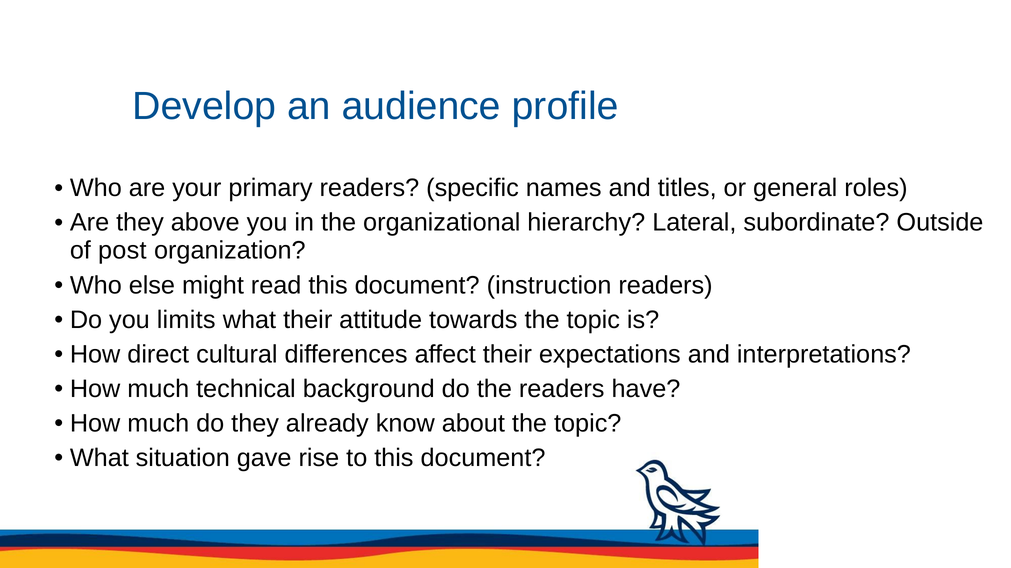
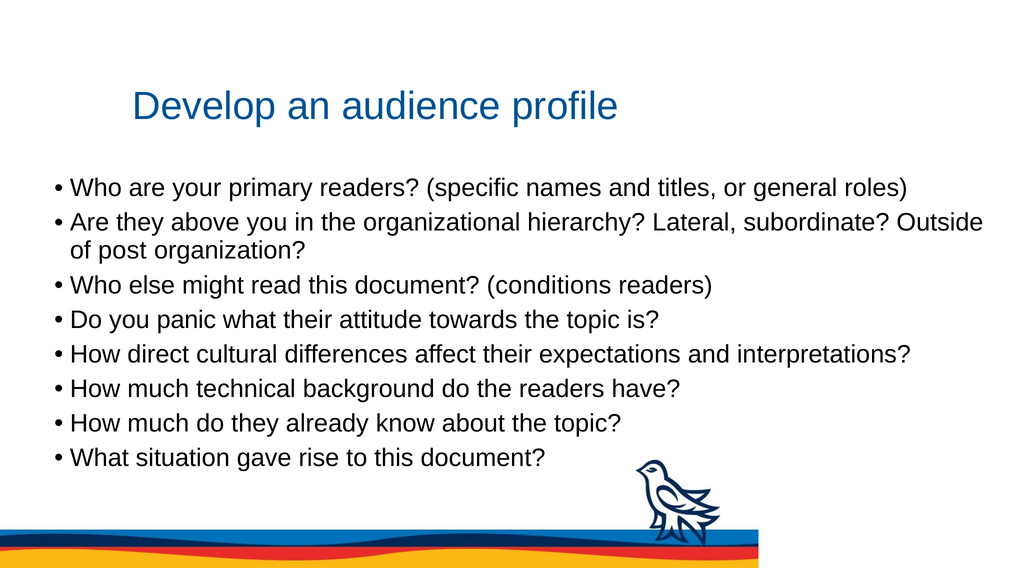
instruction: instruction -> conditions
limits: limits -> panic
